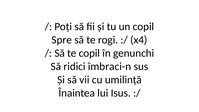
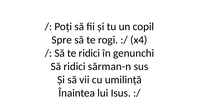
te copil: copil -> ridici
îmbraci-n: îmbraci-n -> sărman-n
